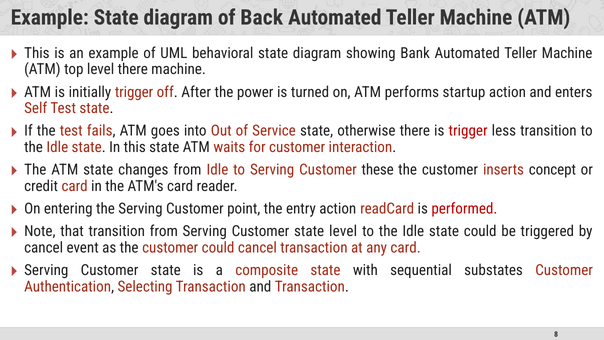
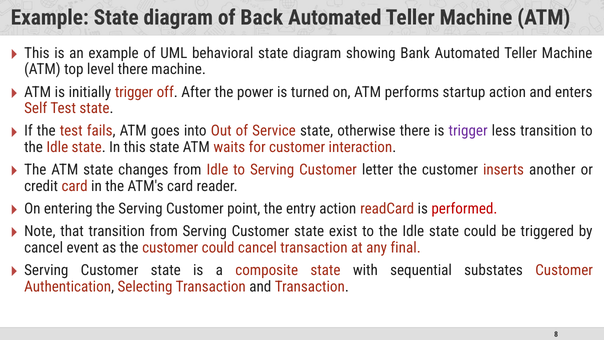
trigger at (468, 131) colour: red -> purple
these: these -> letter
concept: concept -> another
state level: level -> exist
any card: card -> final
